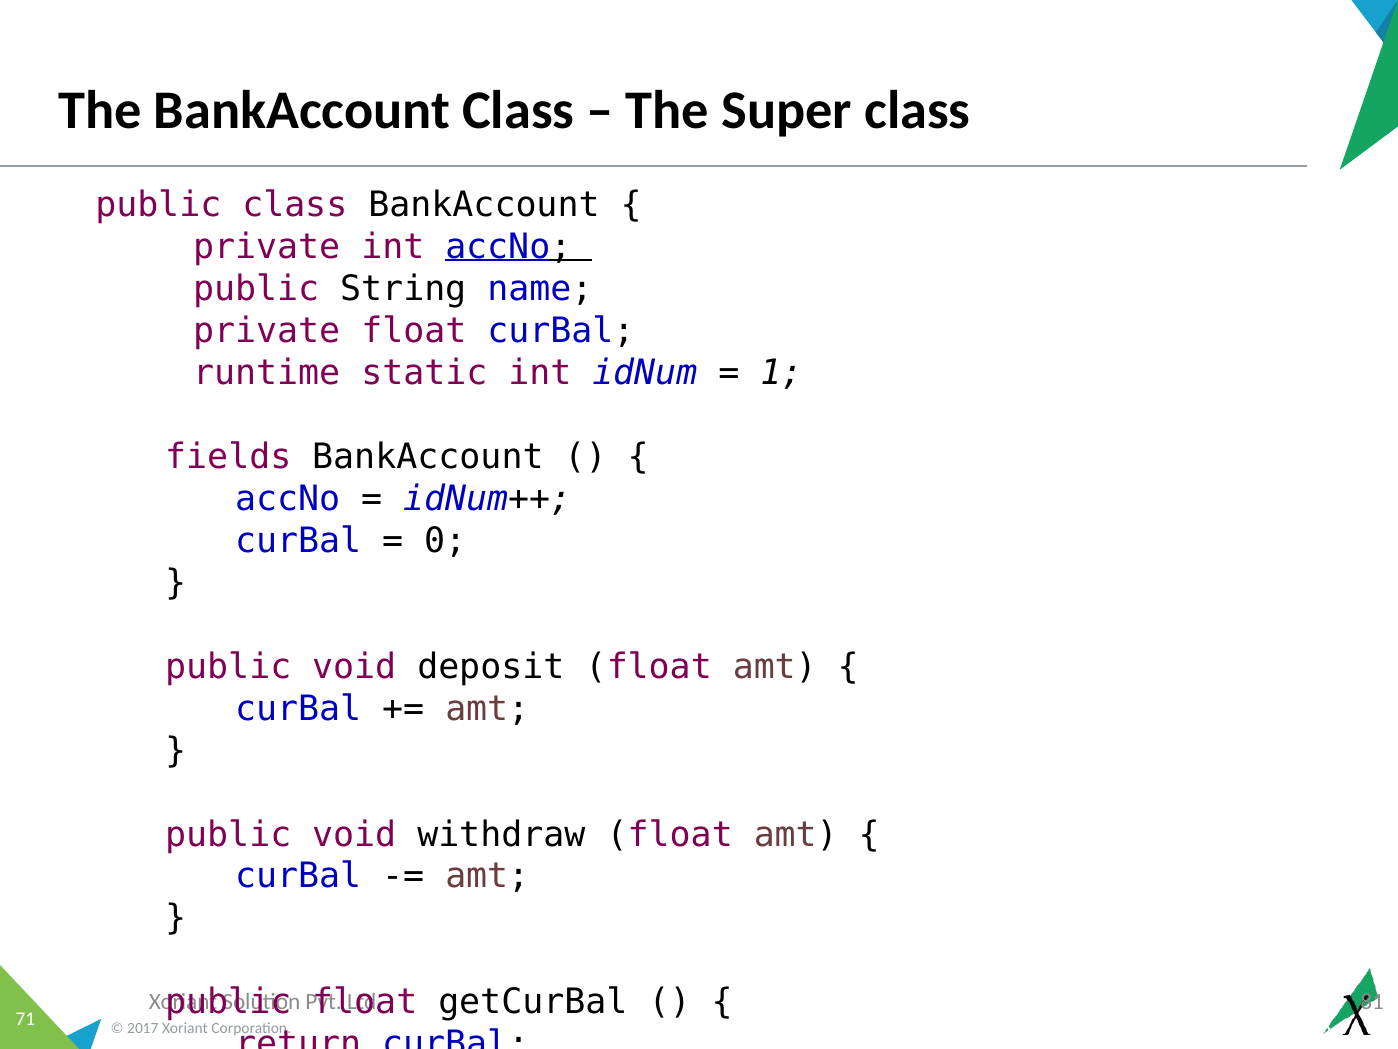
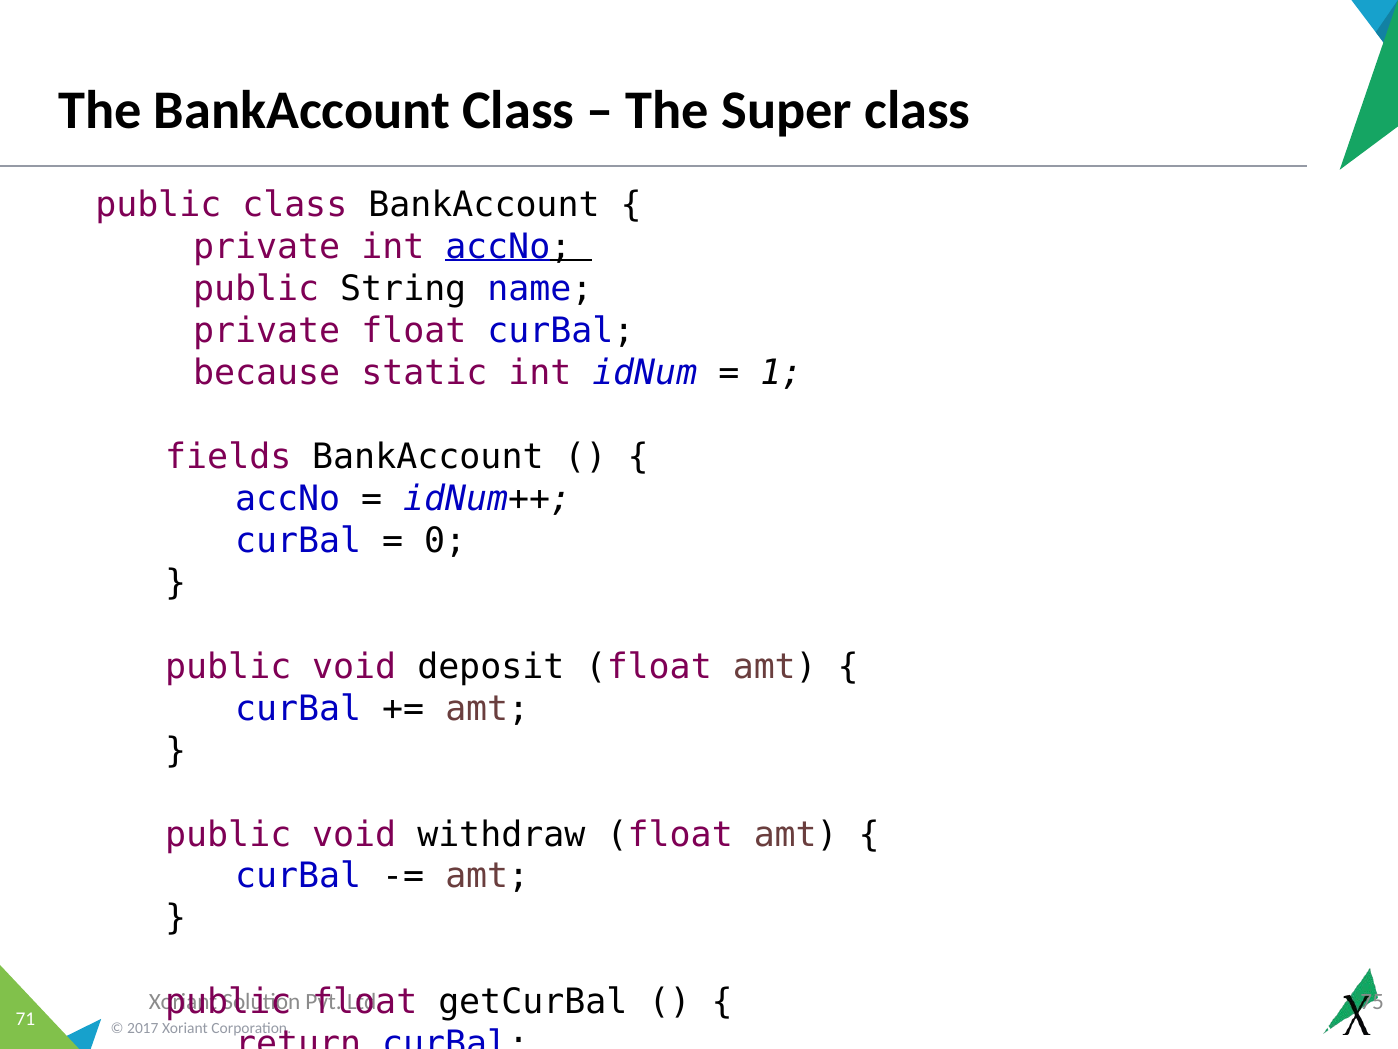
runtime: runtime -> because
81: 81 -> 75
